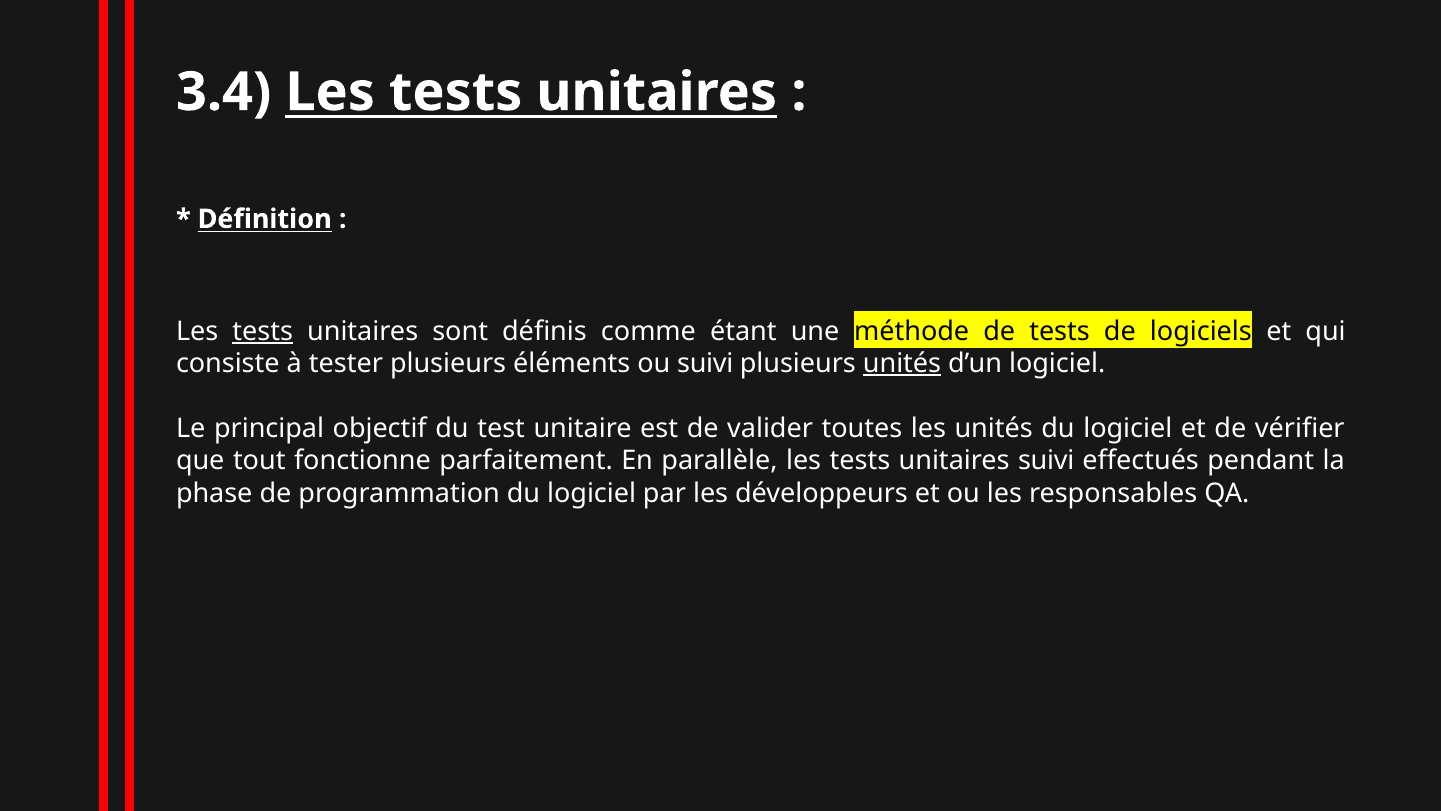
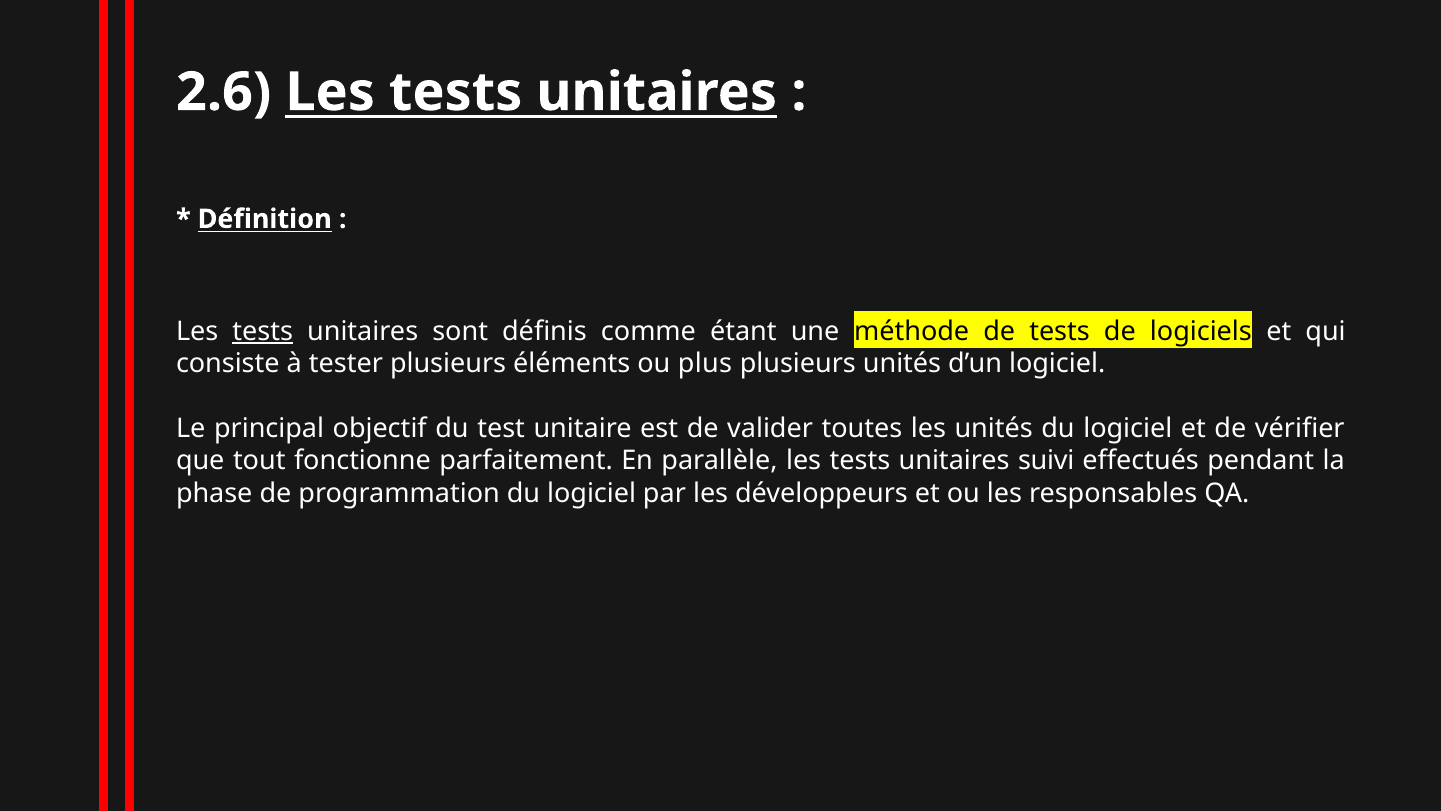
3.4: 3.4 -> 2.6
ou suivi: suivi -> plus
unités at (902, 363) underline: present -> none
